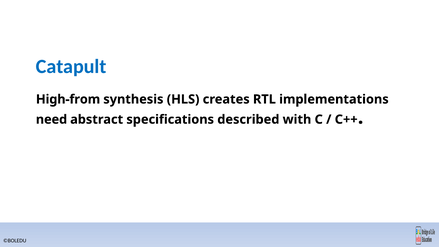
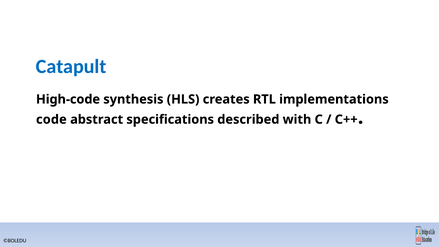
High-from: High-from -> High-code
need: need -> code
